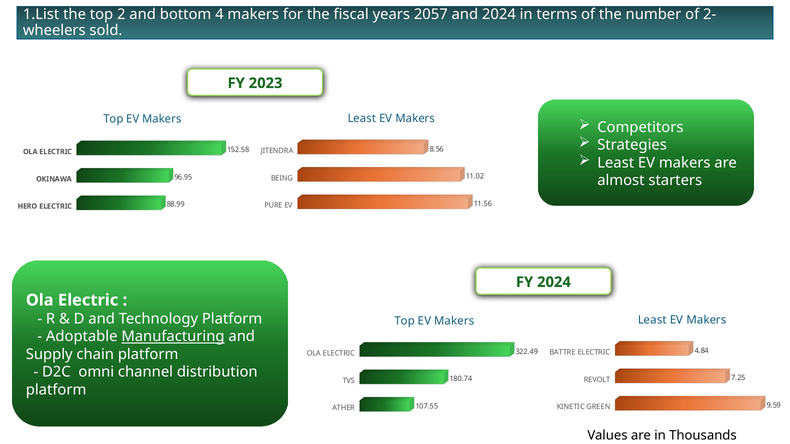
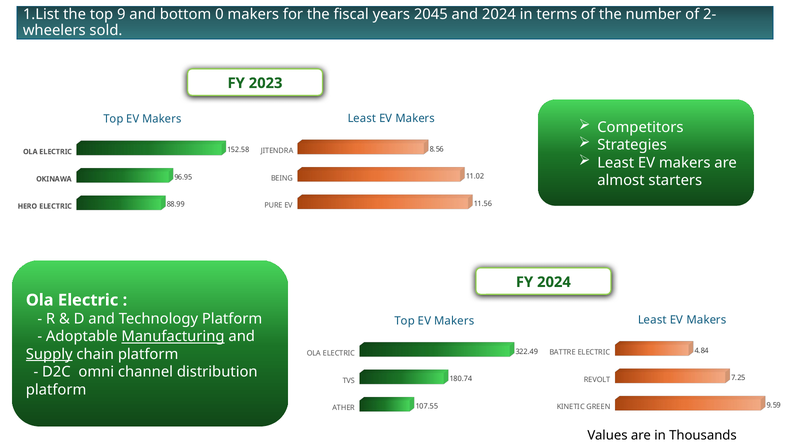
2: 2 -> 9
4: 4 -> 0
2057: 2057 -> 2045
Supply underline: none -> present
